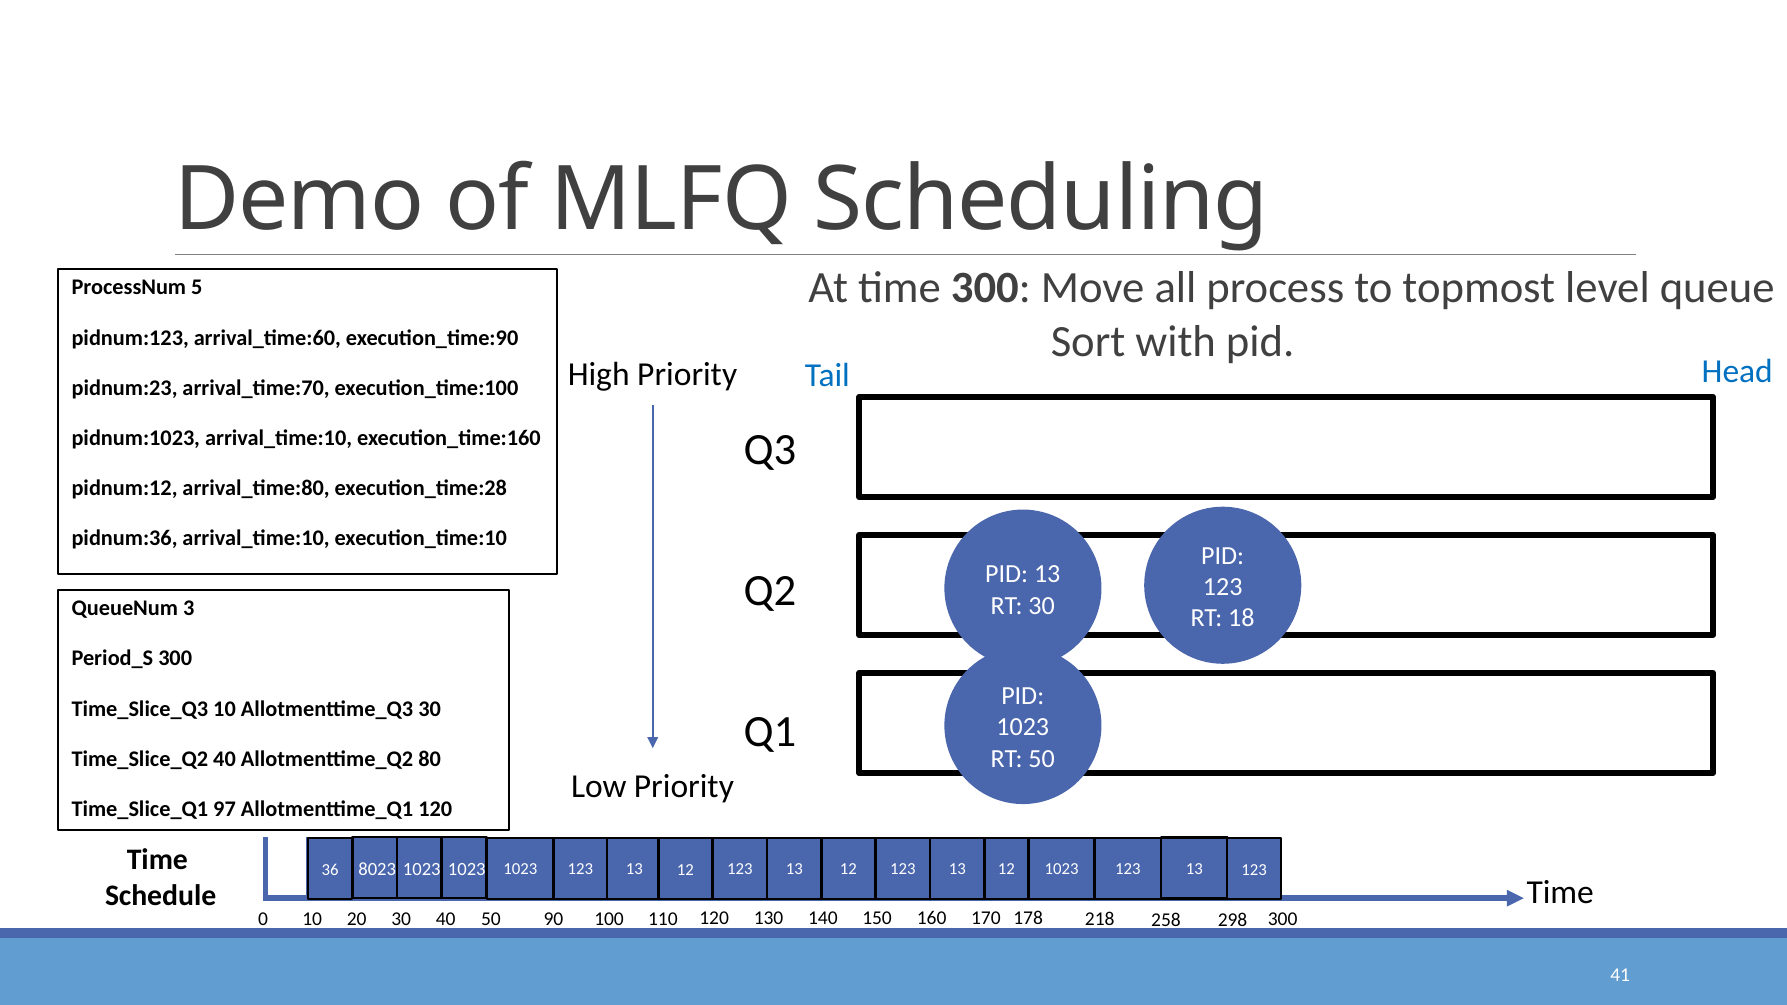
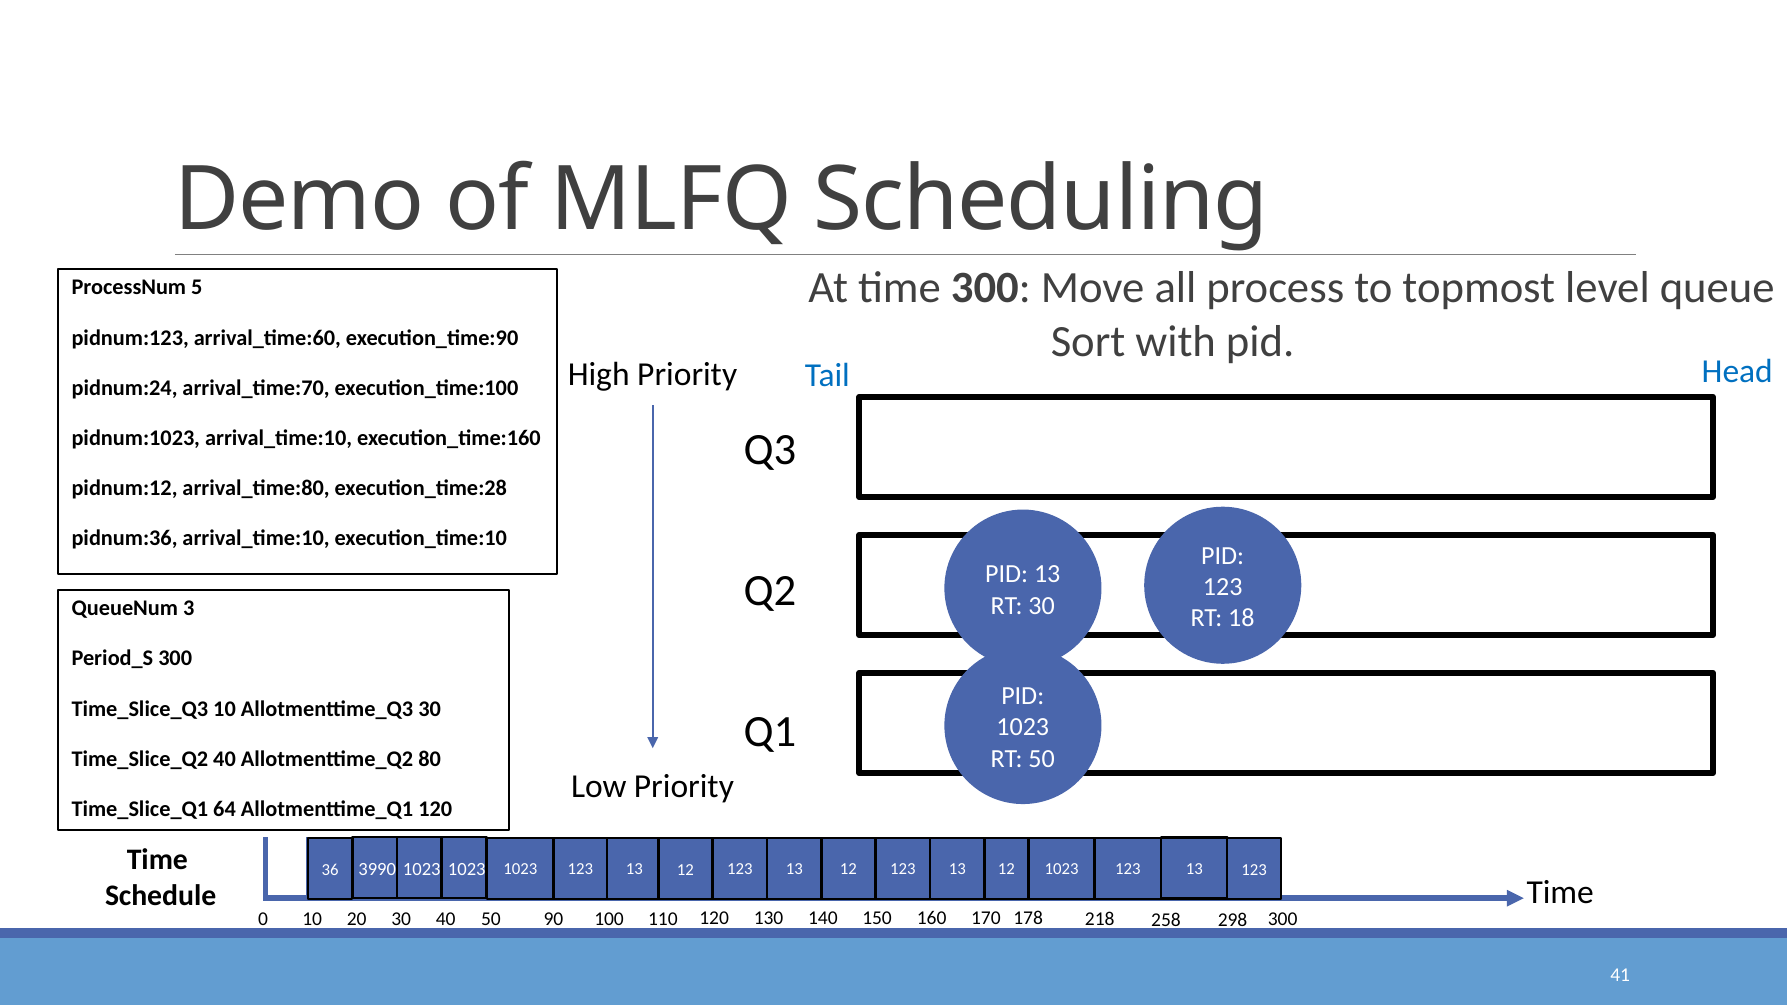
pidnum:23: pidnum:23 -> pidnum:24
97: 97 -> 64
8023: 8023 -> 3990
